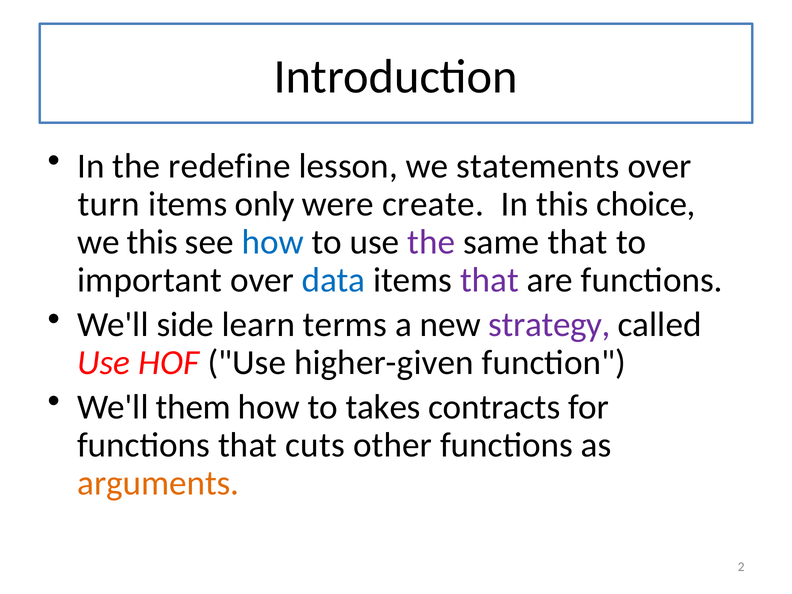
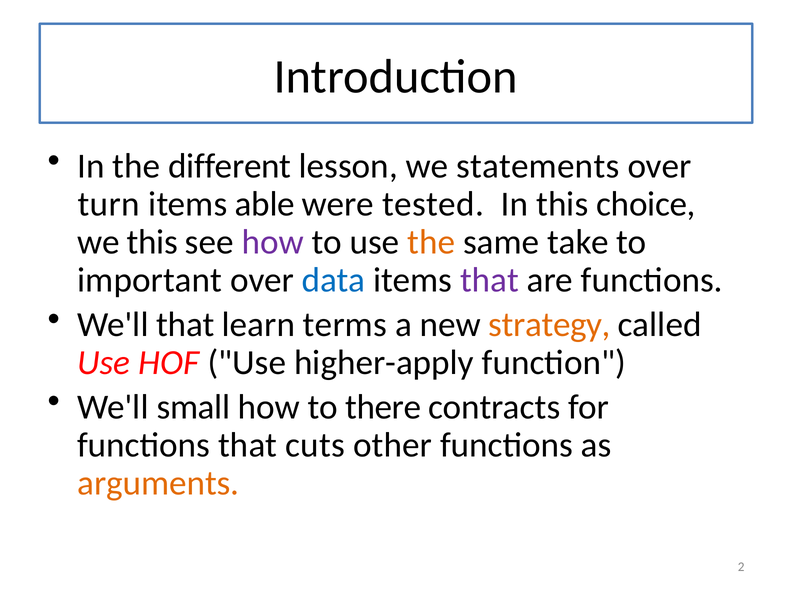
redefine: redefine -> different
only: only -> able
create: create -> tested
how at (273, 242) colour: blue -> purple
the at (431, 242) colour: purple -> orange
same that: that -> take
We'll side: side -> that
strategy colour: purple -> orange
higher-given: higher-given -> higher-apply
them: them -> small
takes: takes -> there
